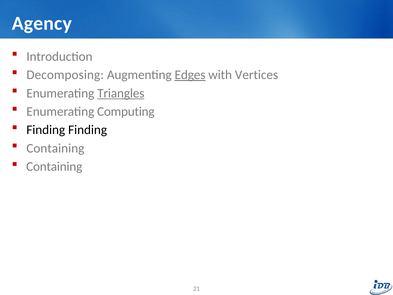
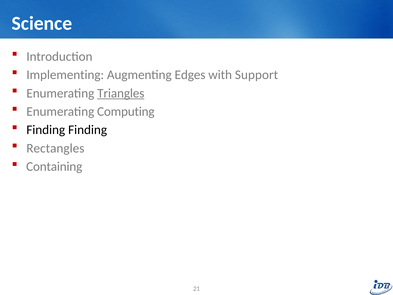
Agency: Agency -> Science
Decomposing: Decomposing -> Implementing
Edges underline: present -> none
Vertices: Vertices -> Support
Containing at (55, 148): Containing -> Rectangles
